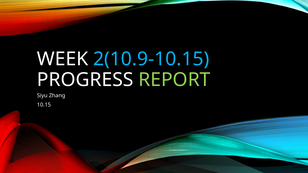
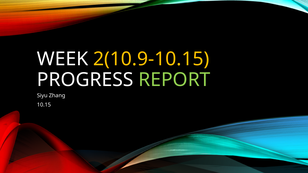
2(10.9-10.15 colour: light blue -> yellow
